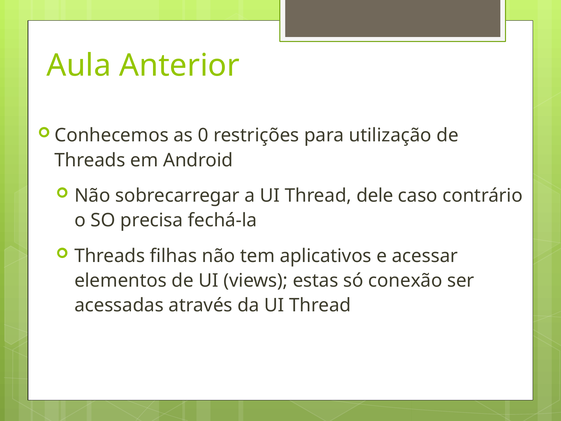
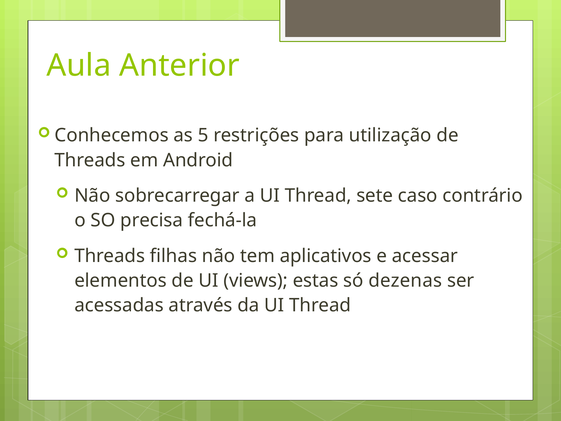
0: 0 -> 5
dele: dele -> sete
conexão: conexão -> dezenas
